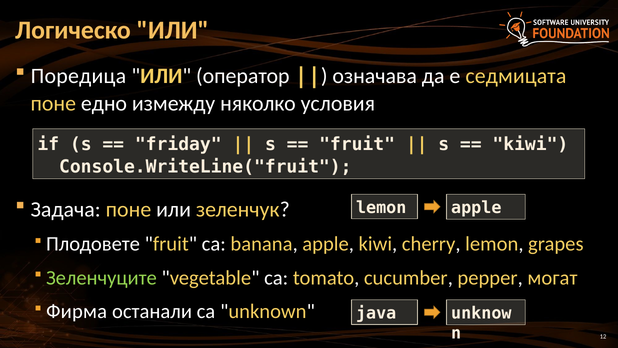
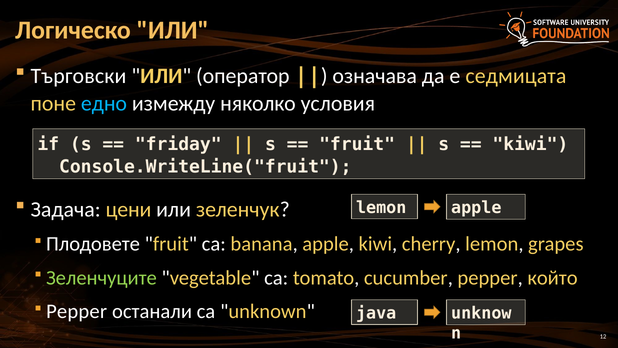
Поредица: Поредица -> Търговски
едно colour: white -> light blue
Задача поне: поне -> цени
могат: могат -> който
Фирма at (77, 311): Фирма -> Pepper
